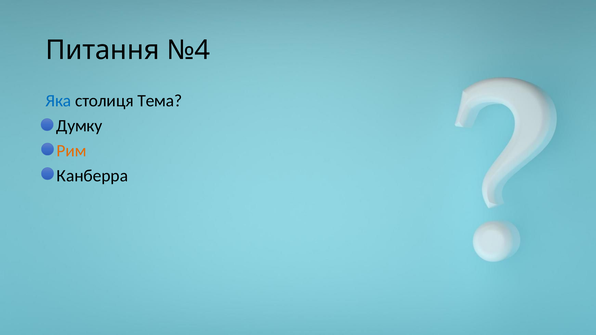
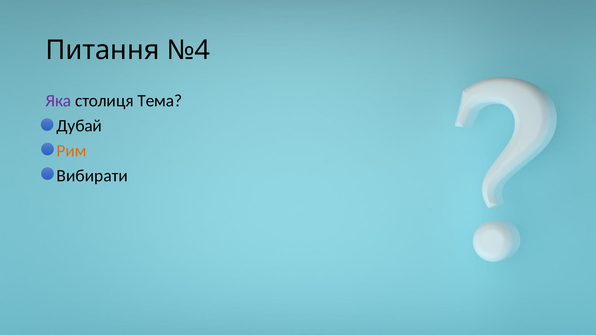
Яка colour: blue -> purple
Думку: Думку -> Дубай
Канберра: Канберра -> Вибирати
